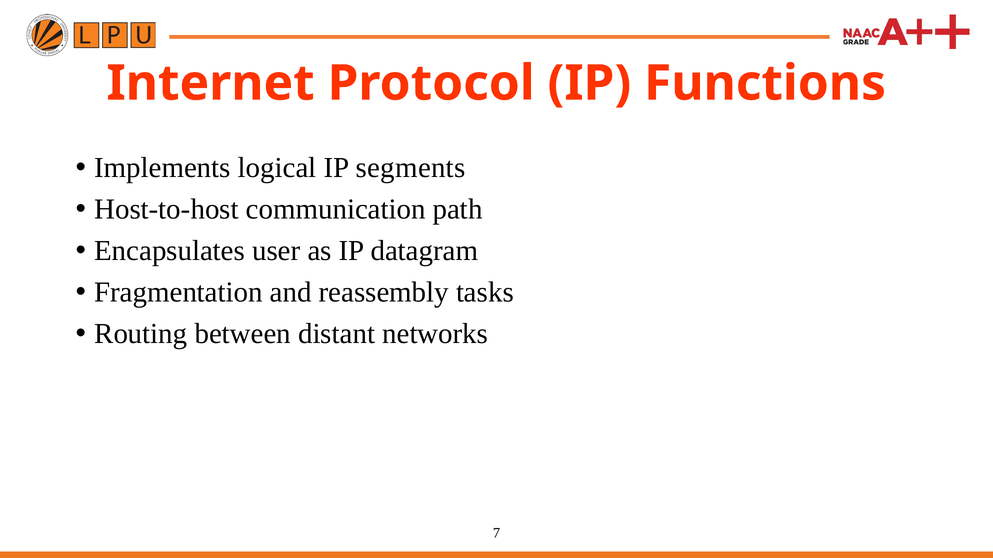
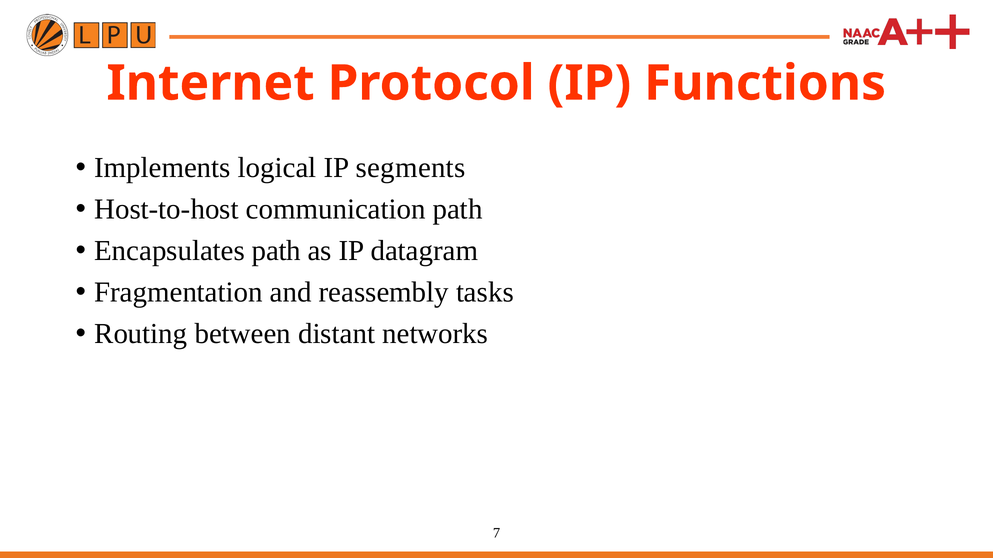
Encapsulates user: user -> path
